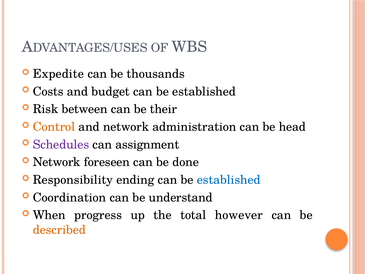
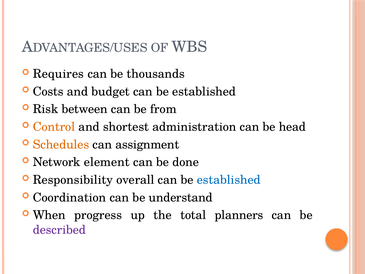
Expedite: Expedite -> Requires
their: their -> from
and network: network -> shortest
Schedules colour: purple -> orange
foreseen: foreseen -> element
ending: ending -> overall
however: however -> planners
described colour: orange -> purple
